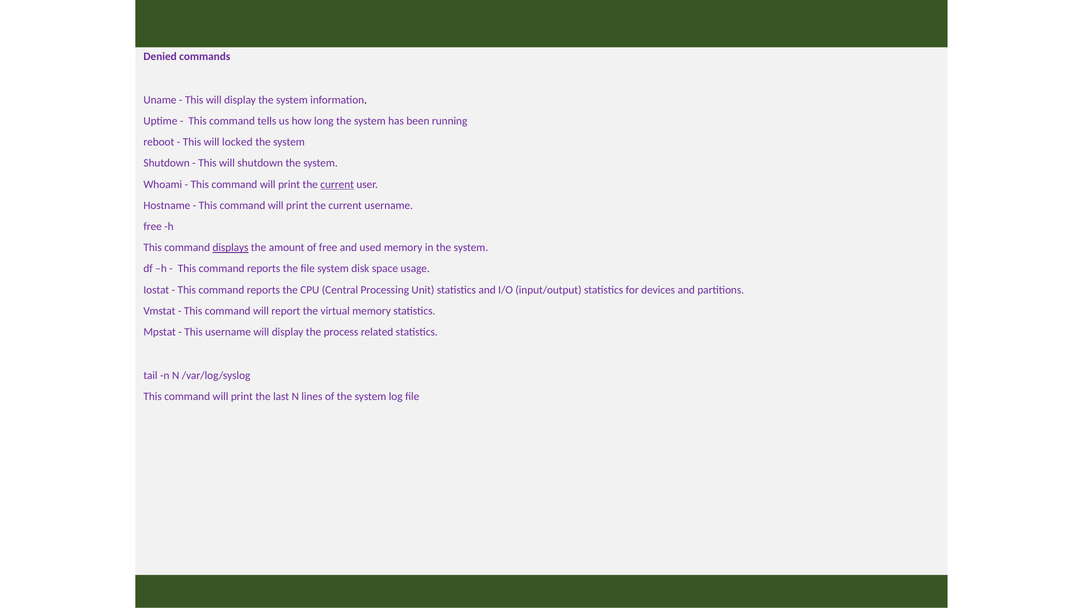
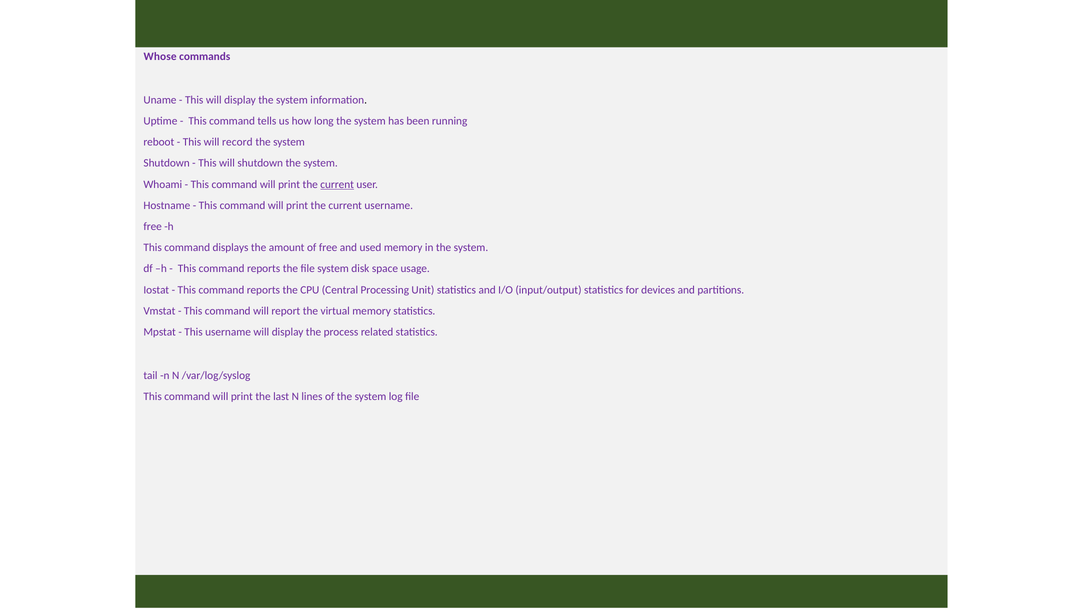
Denied: Denied -> Whose
locked: locked -> record
displays underline: present -> none
